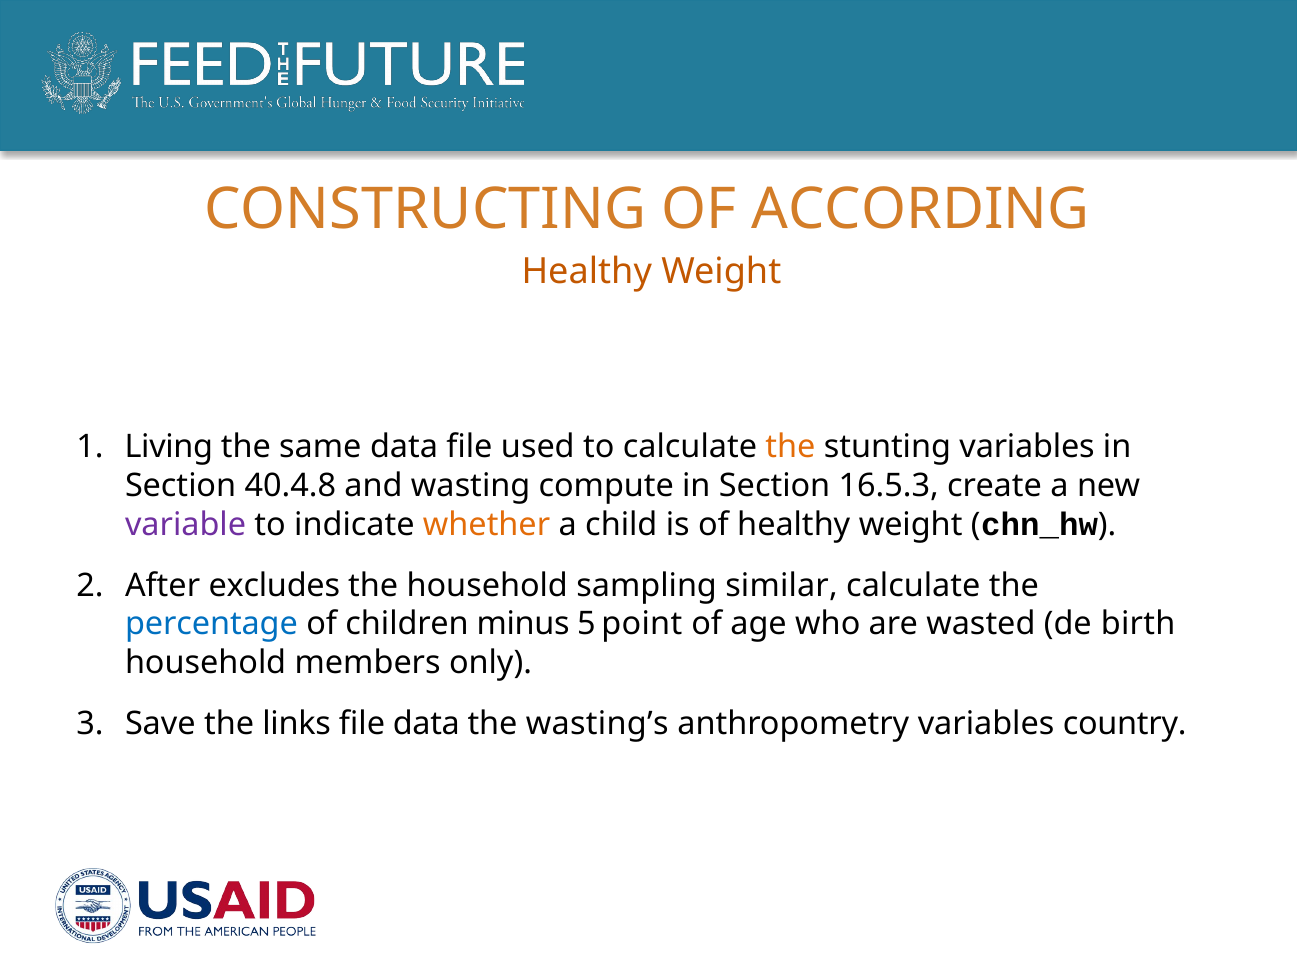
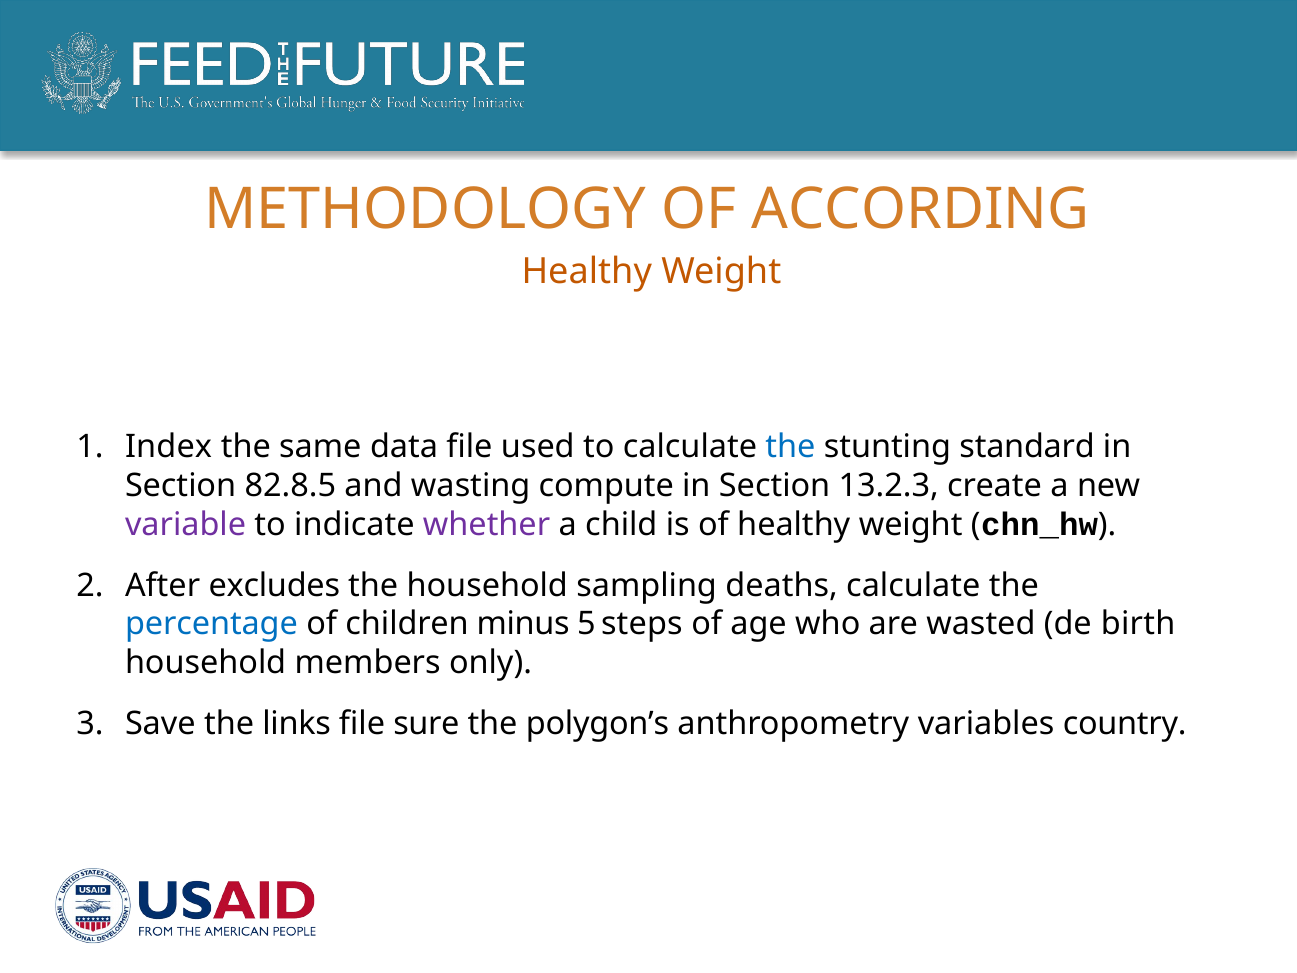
CONSTRUCTING: CONSTRUCTING -> METHODOLOGY
Living: Living -> Index
the at (790, 447) colour: orange -> blue
stunting variables: variables -> standard
40.4.8: 40.4.8 -> 82.8.5
16.5.3: 16.5.3 -> 13.2.3
whether colour: orange -> purple
similar: similar -> deaths
point: point -> steps
file data: data -> sure
wasting’s: wasting’s -> polygon’s
